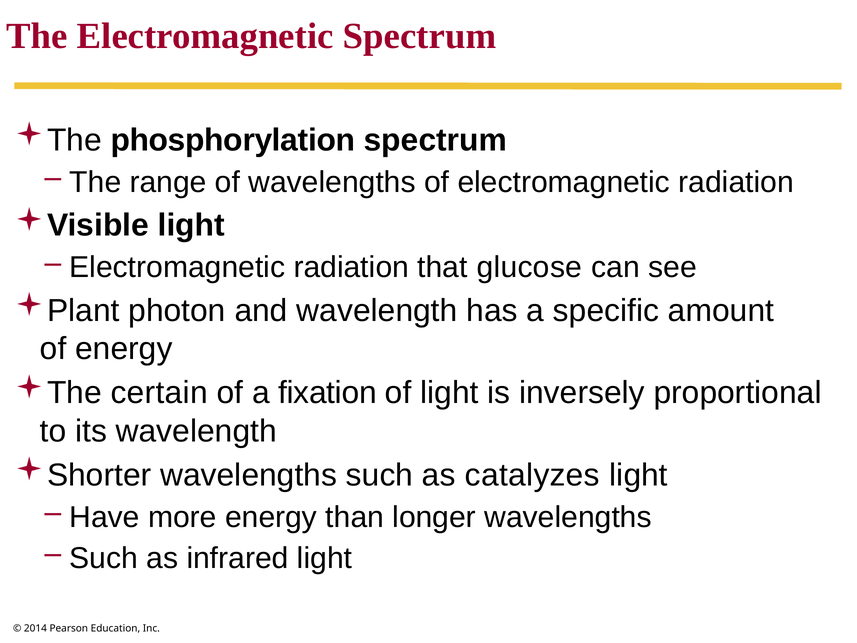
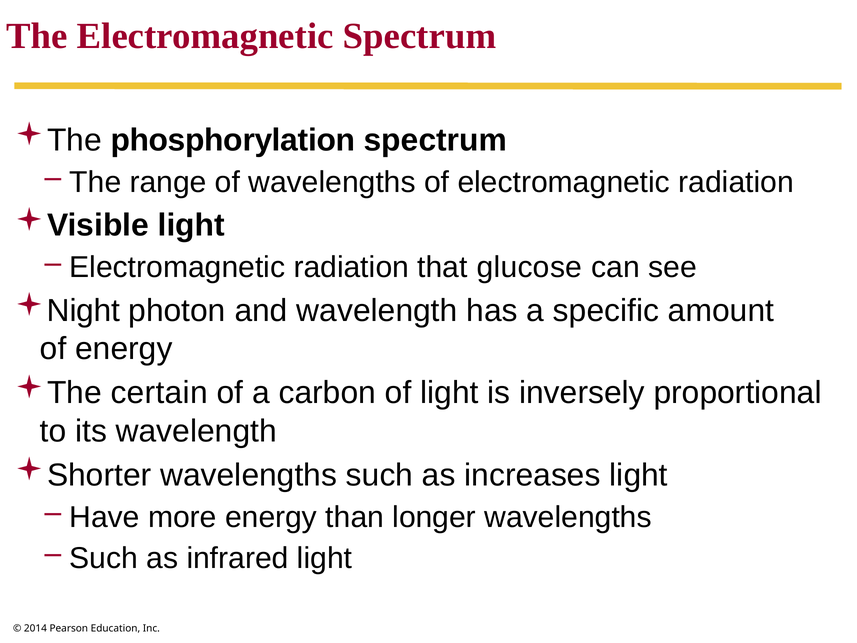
Plant: Plant -> Night
fixation: fixation -> carbon
catalyzes: catalyzes -> increases
